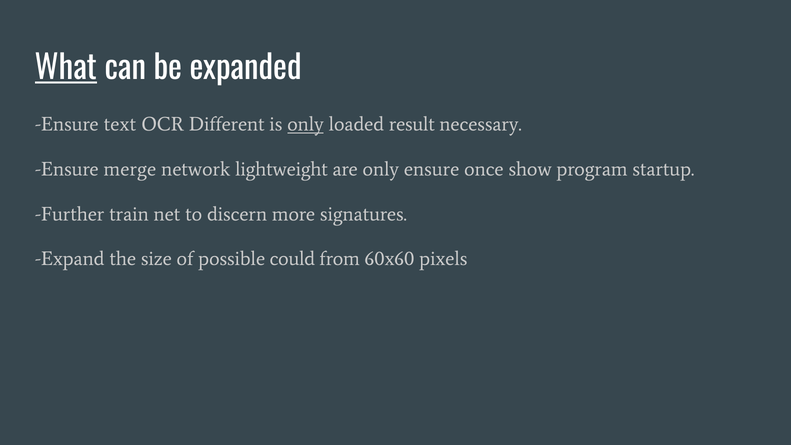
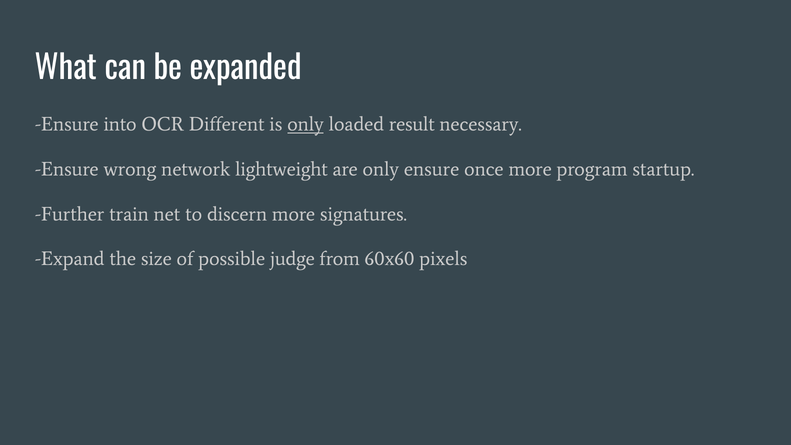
What underline: present -> none
text: text -> into
merge: merge -> wrong
once show: show -> more
could: could -> judge
